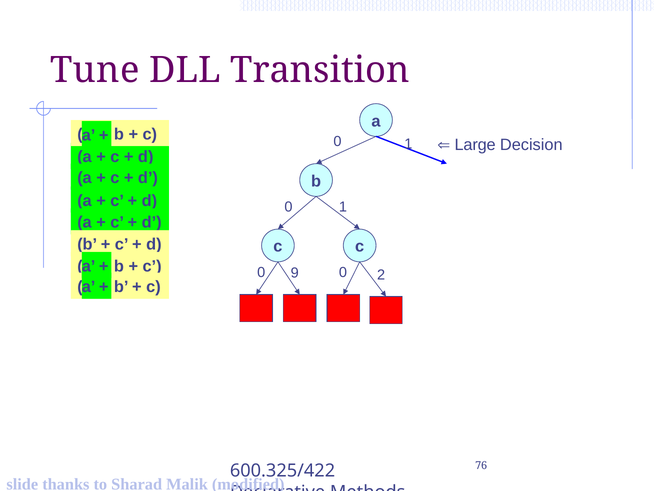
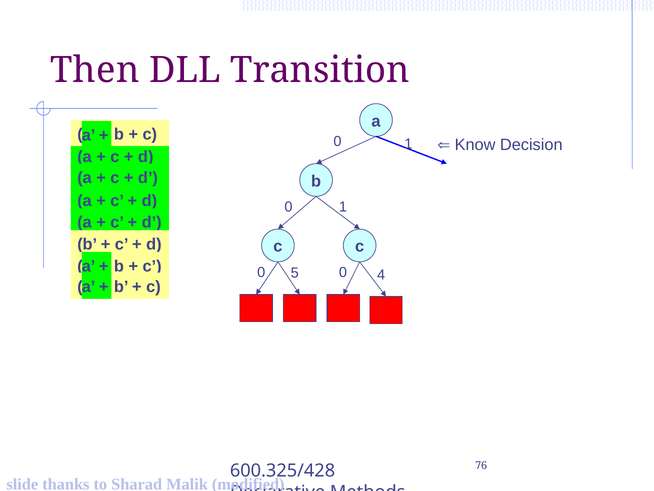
Tune: Tune -> Then
Large: Large -> Know
9: 9 -> 5
2: 2 -> 4
600.325/422: 600.325/422 -> 600.325/428
